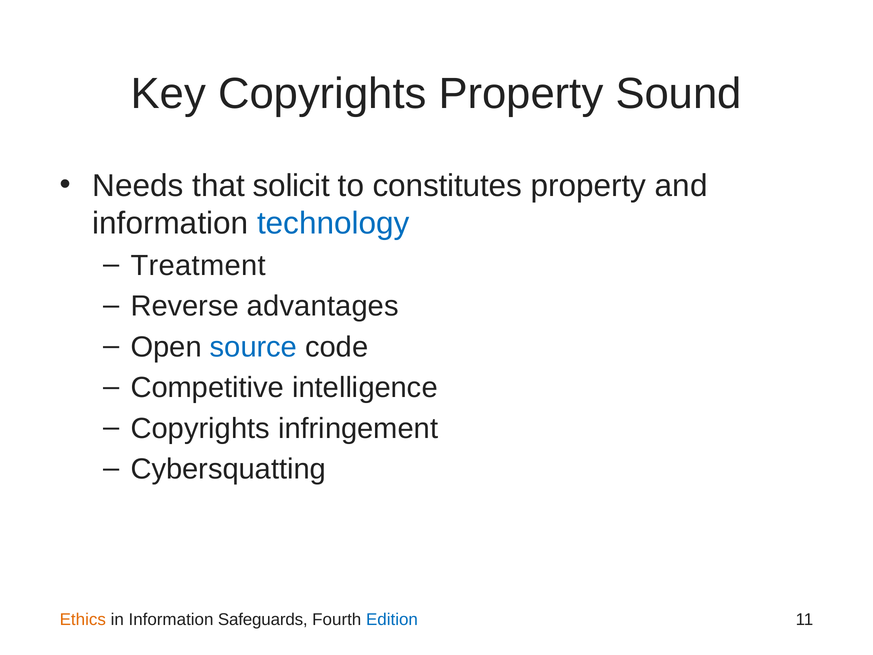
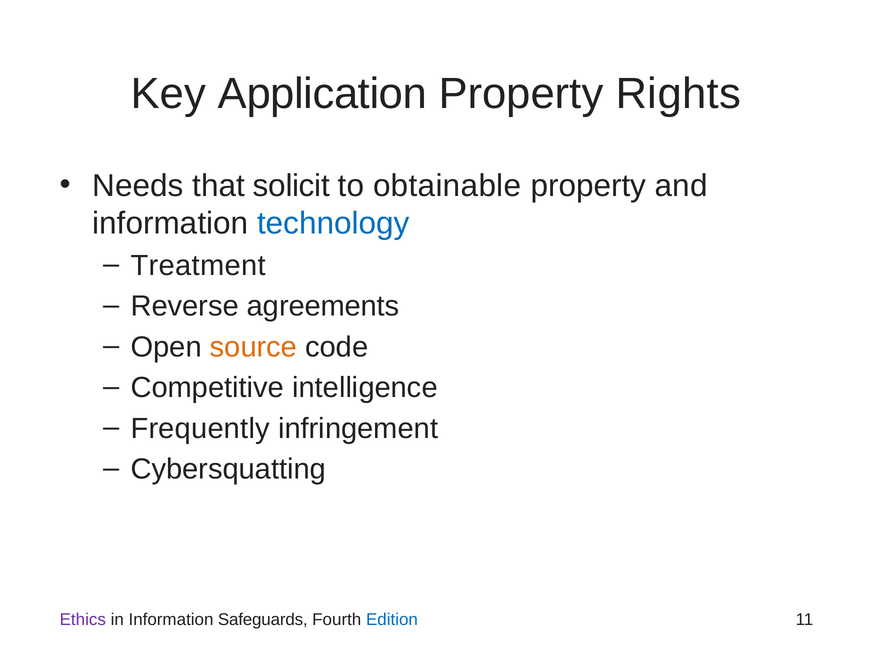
Key Copyrights: Copyrights -> Application
Sound: Sound -> Rights
constitutes: constitutes -> obtainable
advantages: advantages -> agreements
source colour: blue -> orange
Copyrights at (200, 428): Copyrights -> Frequently
Ethics colour: orange -> purple
